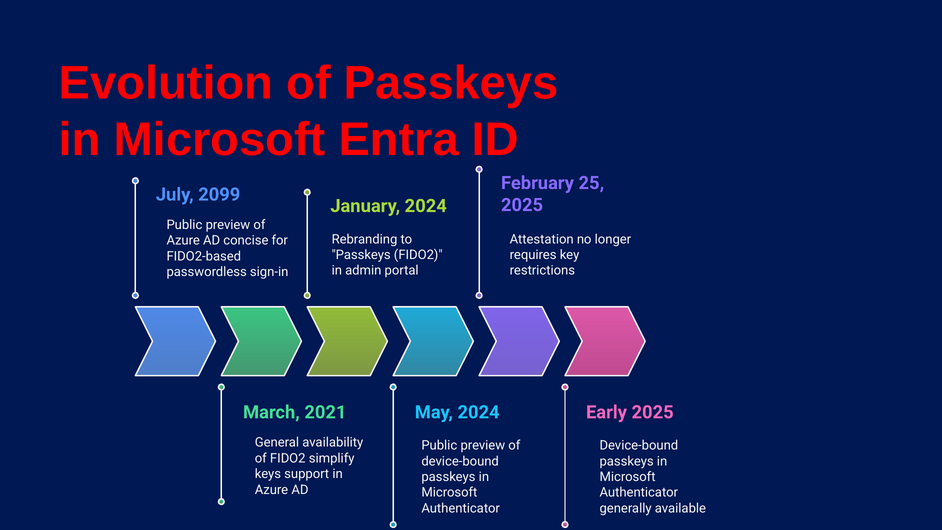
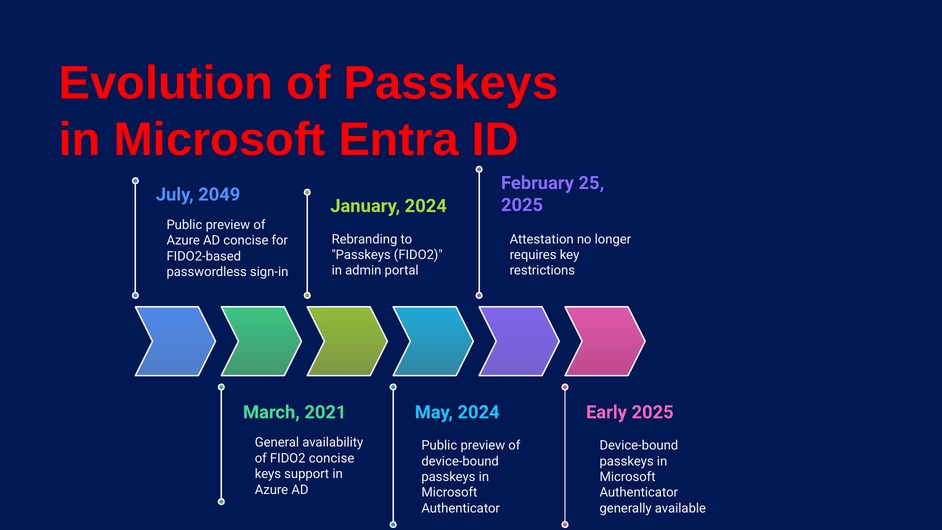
2099: 2099 -> 2049
FIDO2 simplify: simplify -> concise
